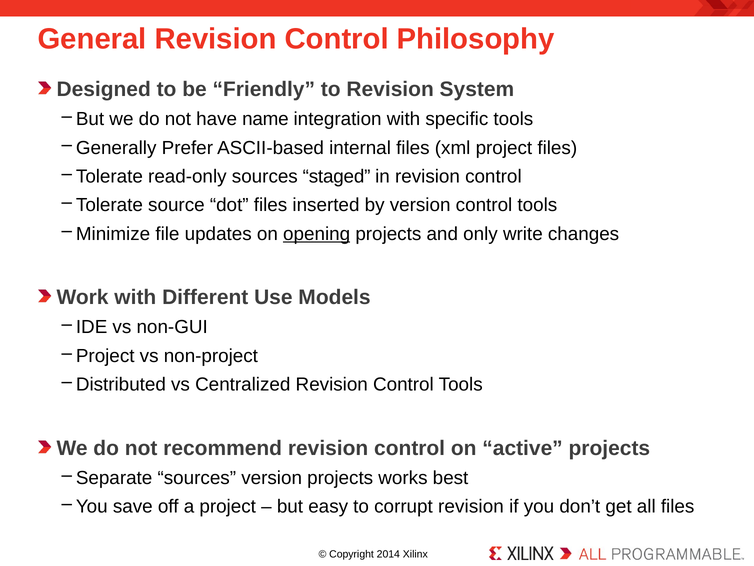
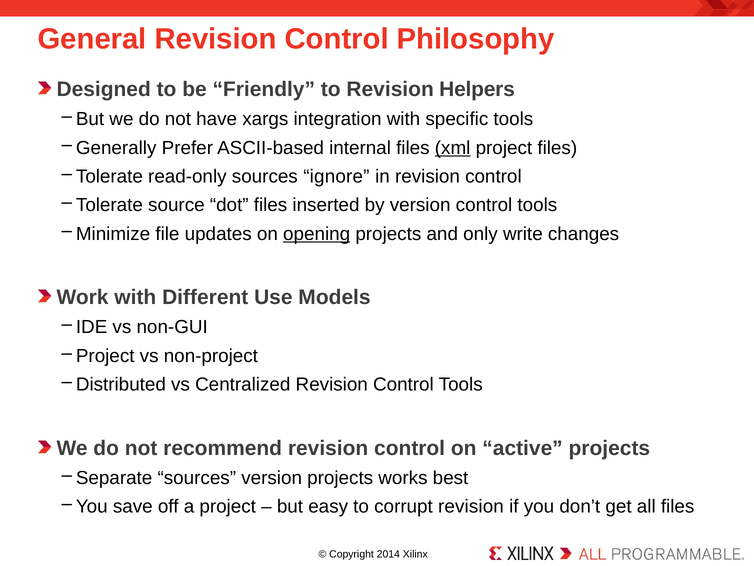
System: System -> Helpers
name: name -> xargs
xml underline: none -> present
staged: staged -> ignore
